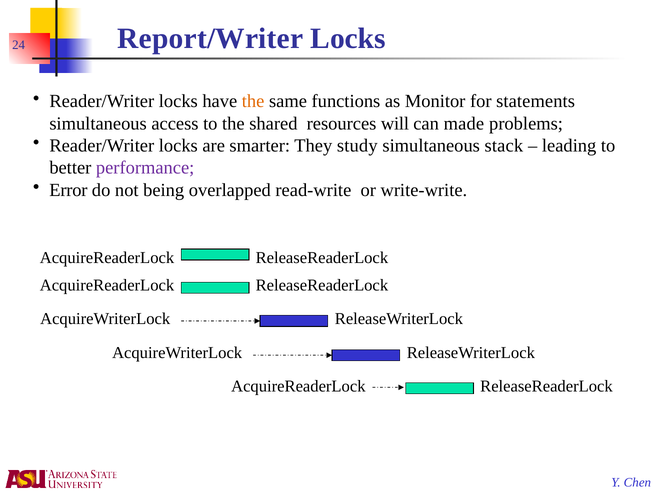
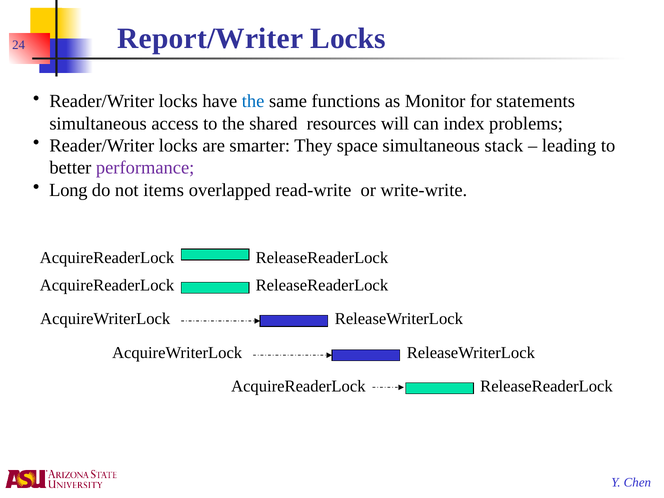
the at (253, 101) colour: orange -> blue
made: made -> index
study: study -> space
Error: Error -> Long
being: being -> items
